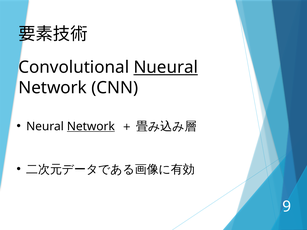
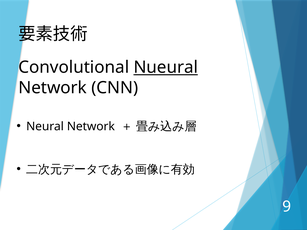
Network at (91, 127) underline: present -> none
